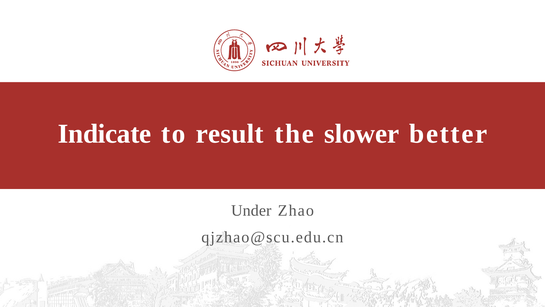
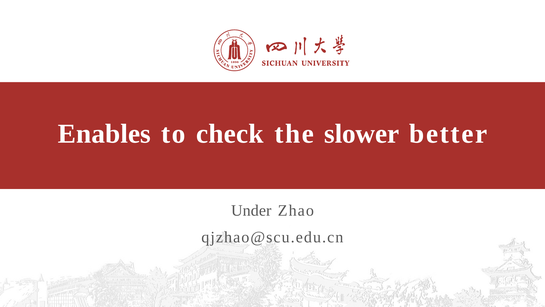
Indicate: Indicate -> Enables
result: result -> check
